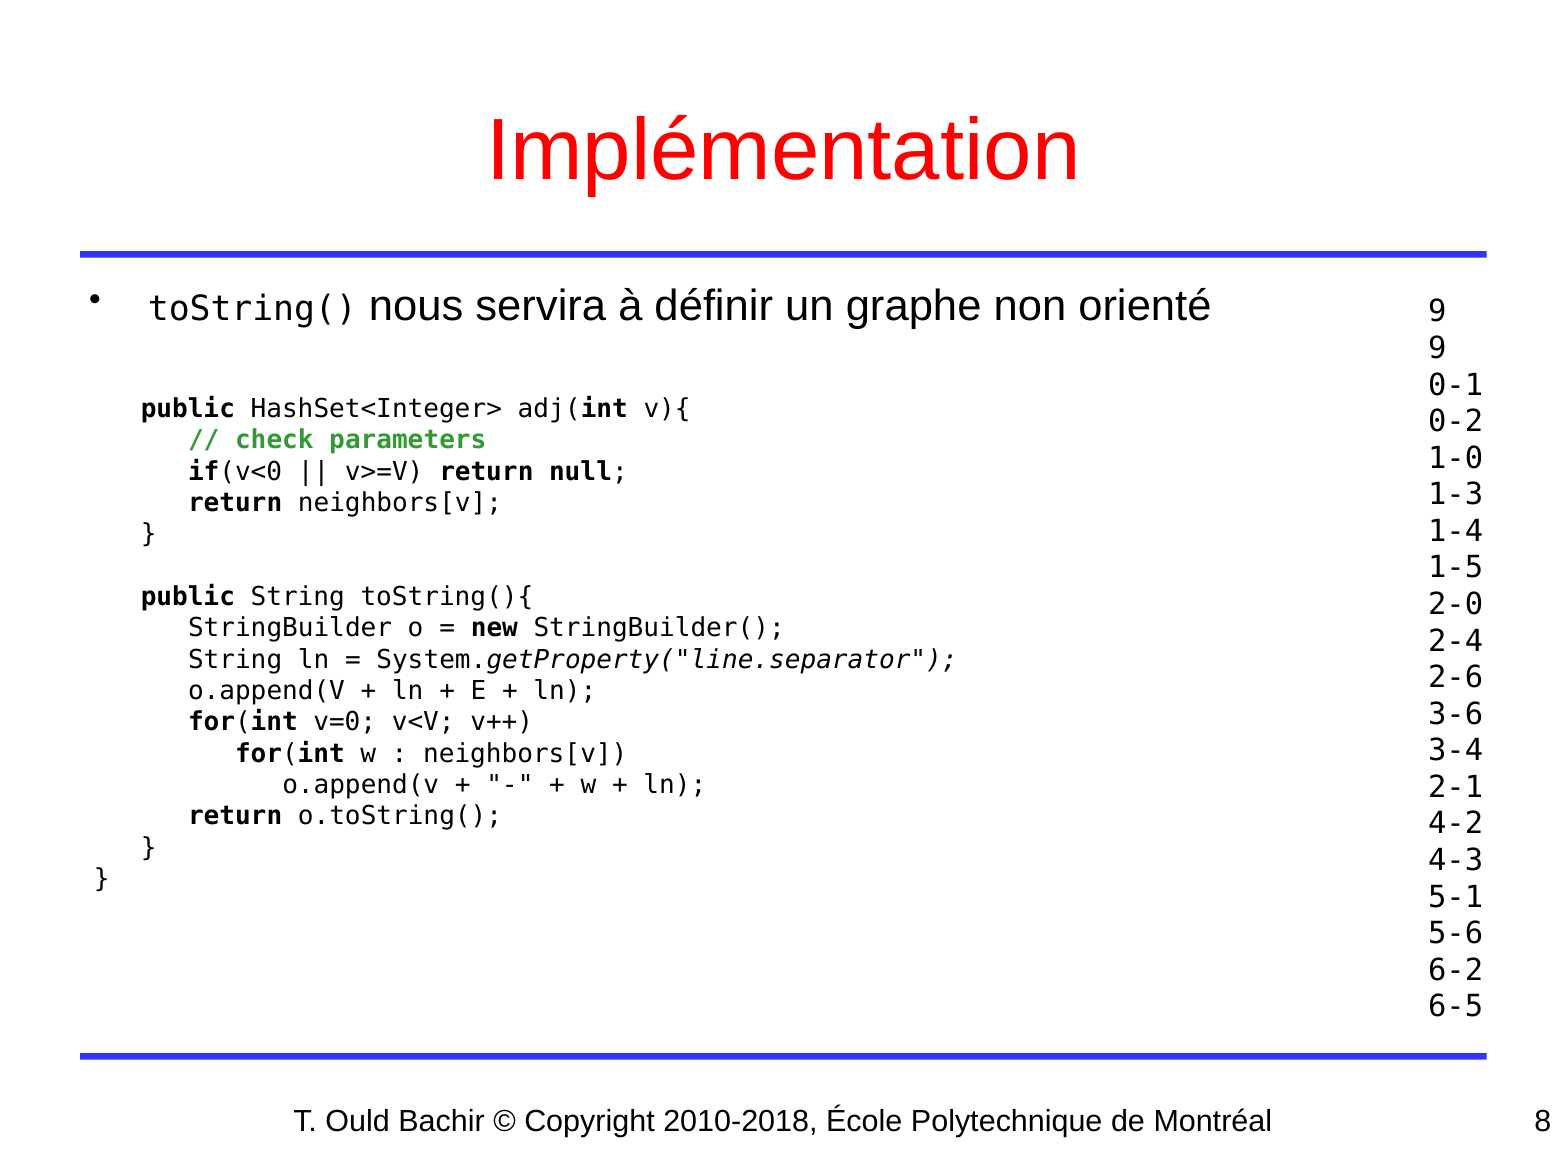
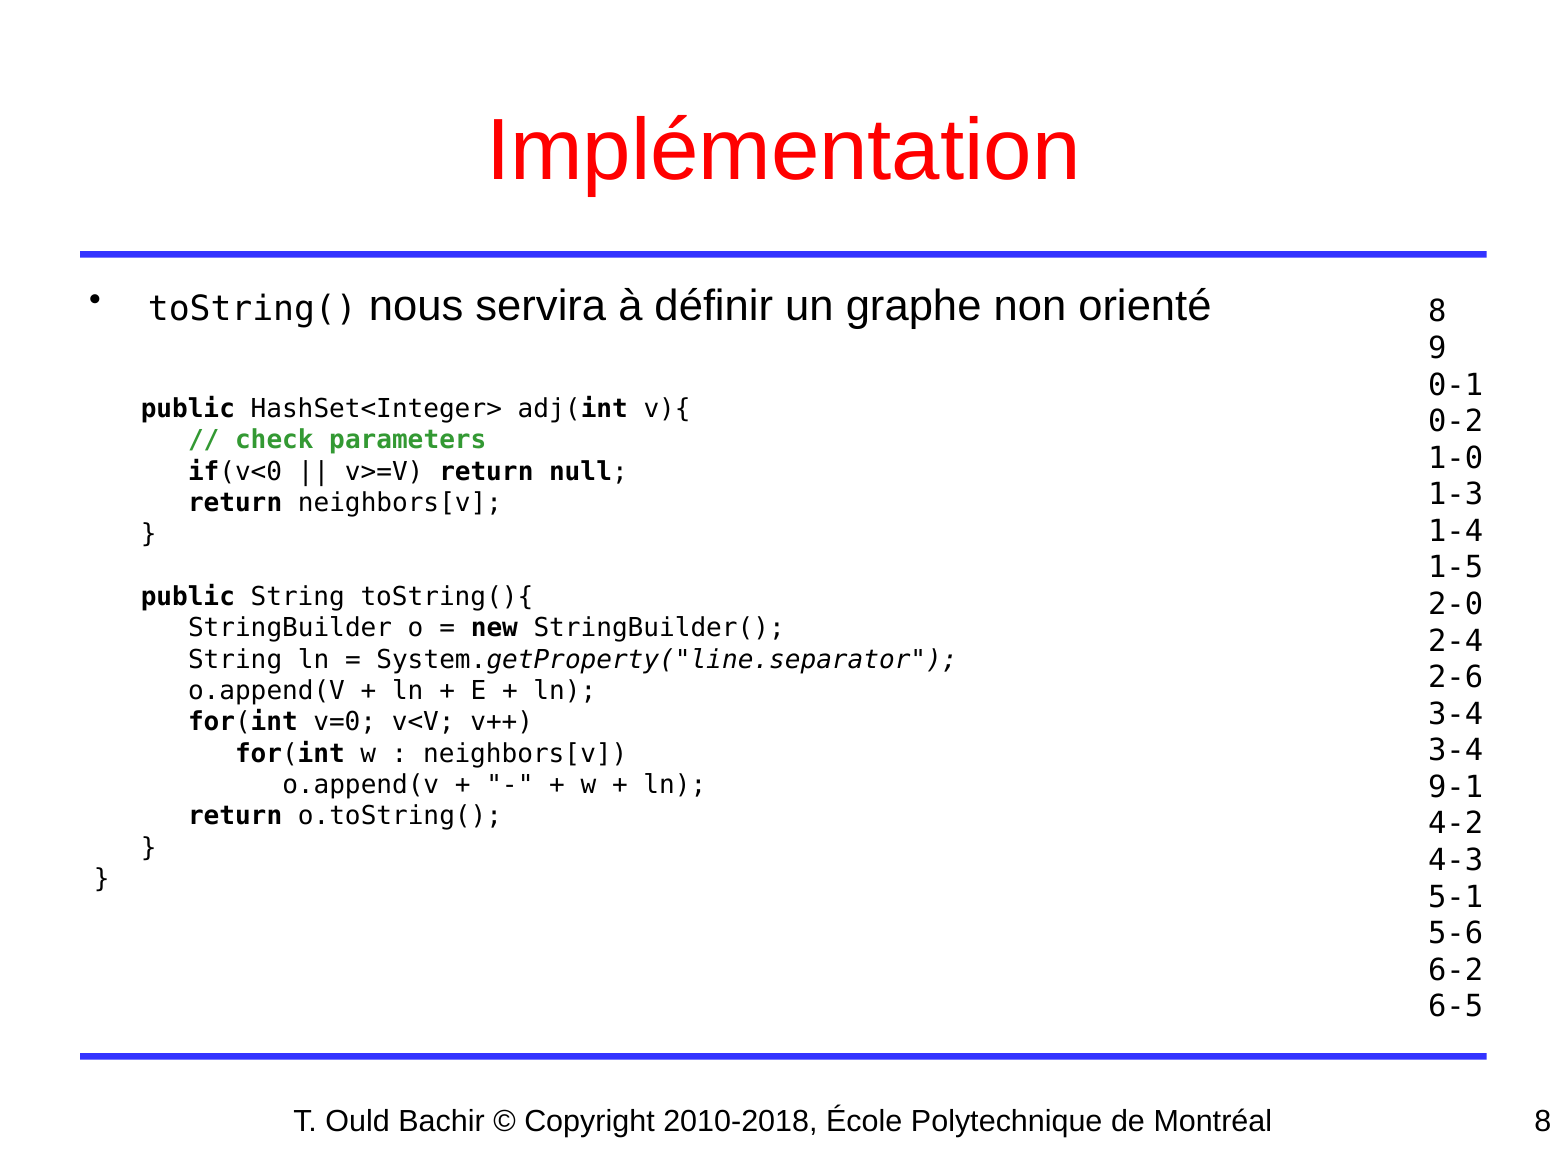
orienté 9: 9 -> 8
3-6 at (1456, 714): 3-6 -> 3-4
2-1: 2-1 -> 9-1
